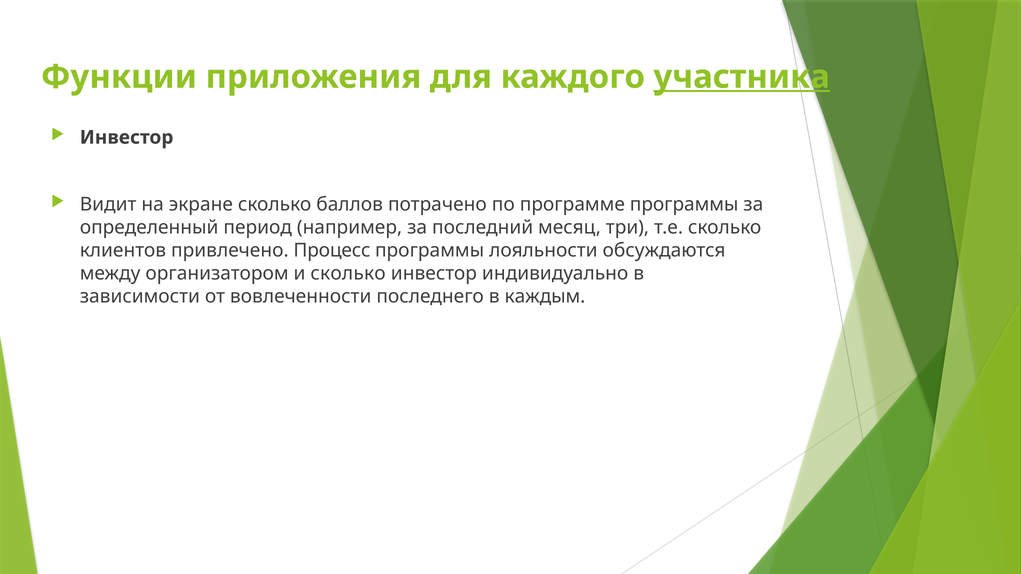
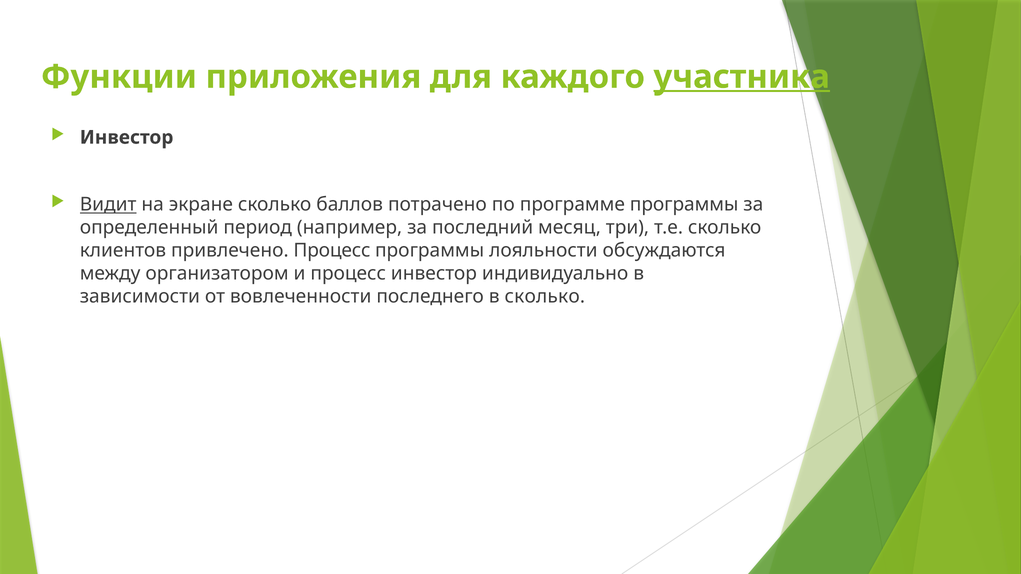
Видит underline: none -> present
и сколько: сколько -> процесс
в каждым: каждым -> сколько
